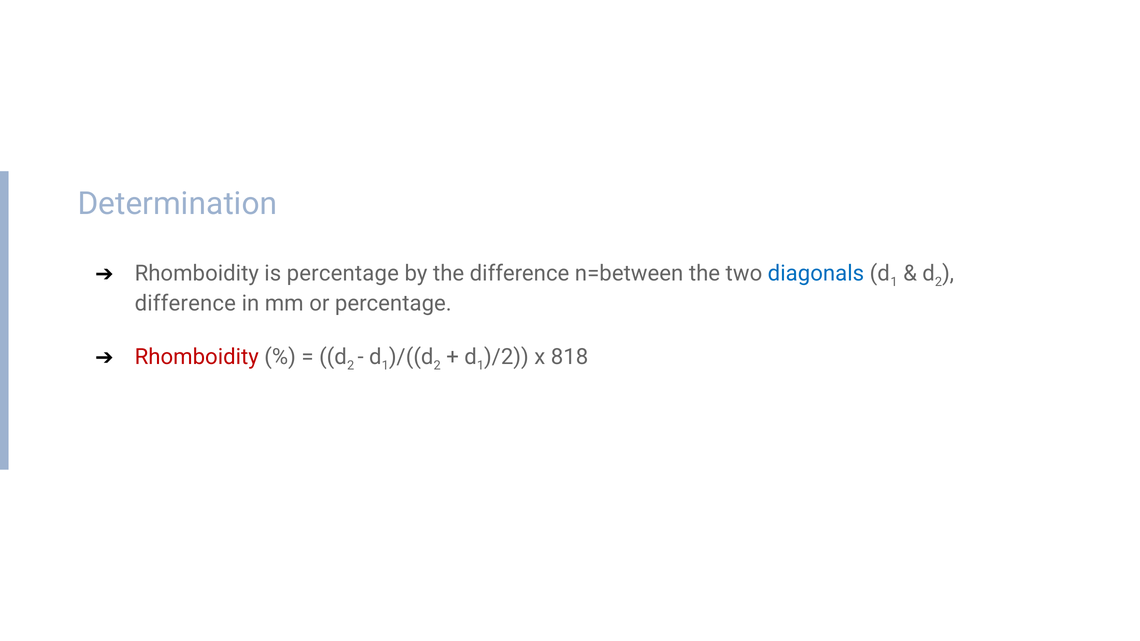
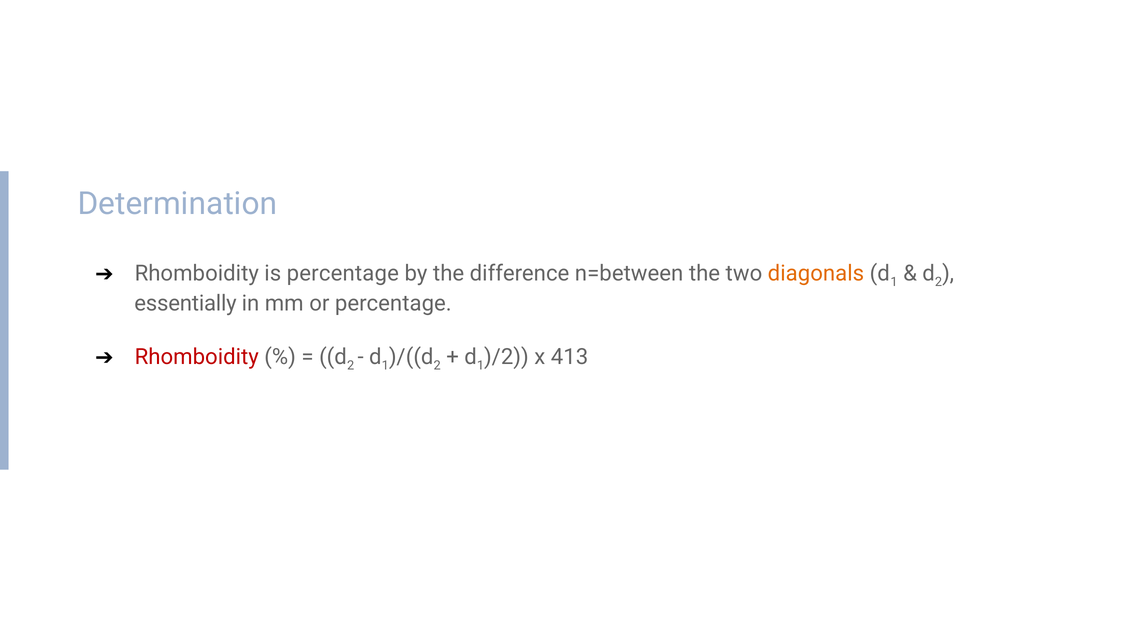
diagonals colour: blue -> orange
difference at (185, 304): difference -> essentially
818: 818 -> 413
